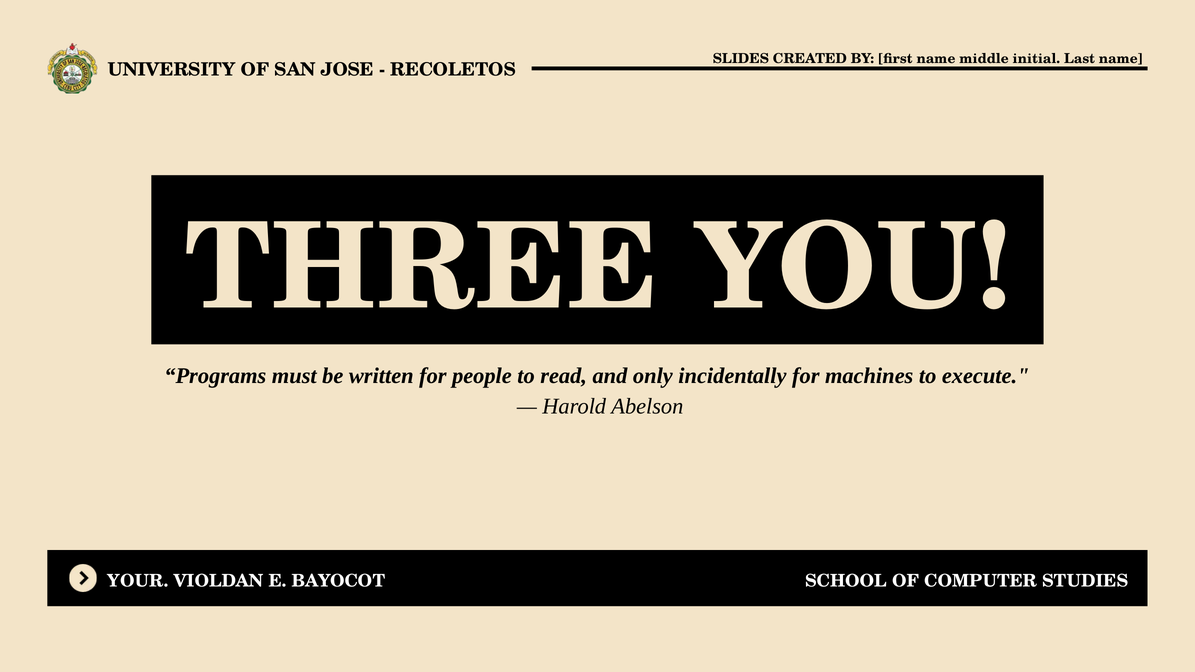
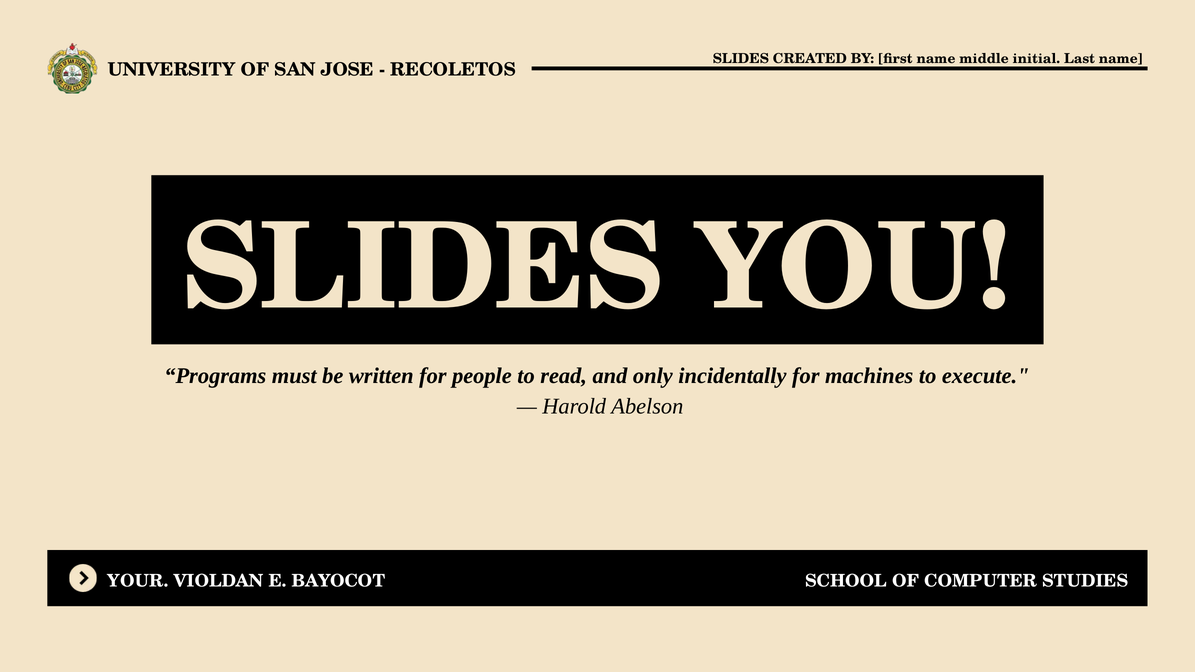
THREE at (421, 268): THREE -> SLIDES
